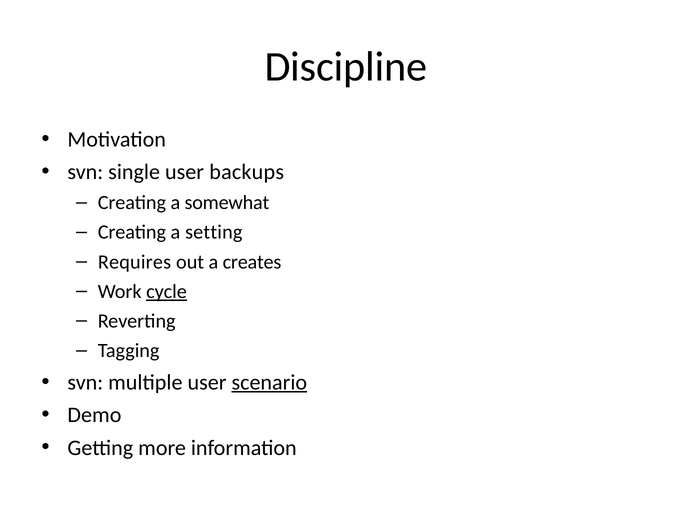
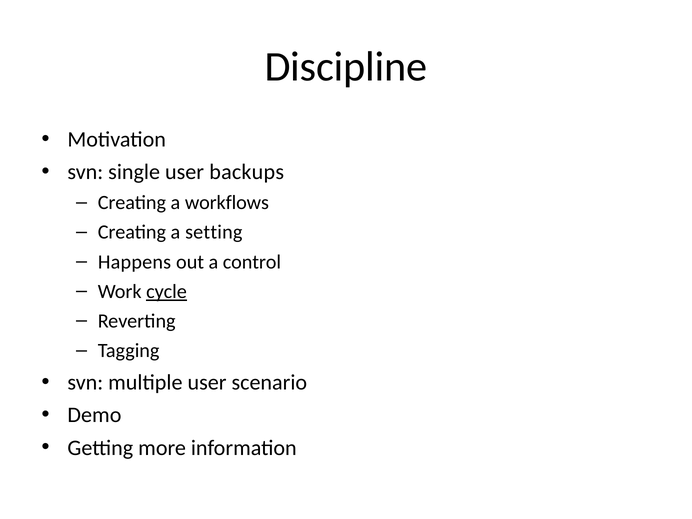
somewhat: somewhat -> workflows
Requires: Requires -> Happens
creates: creates -> control
scenario underline: present -> none
